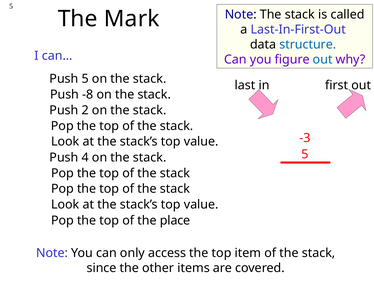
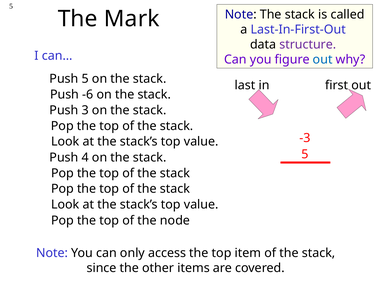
structure colour: blue -> purple
-8: -8 -> -6
2: 2 -> 3
place: place -> node
